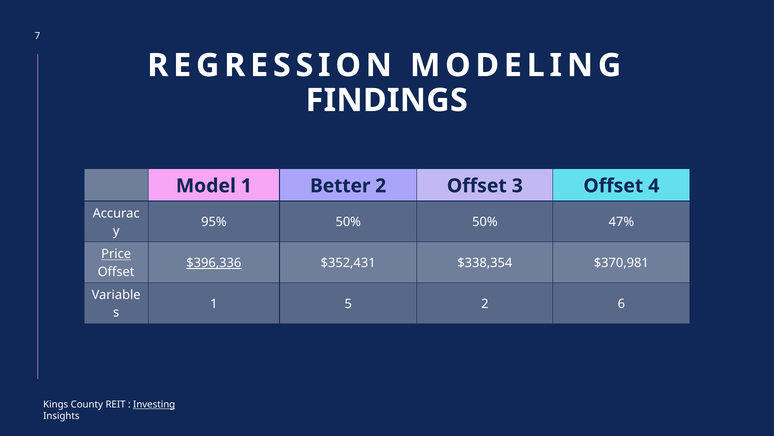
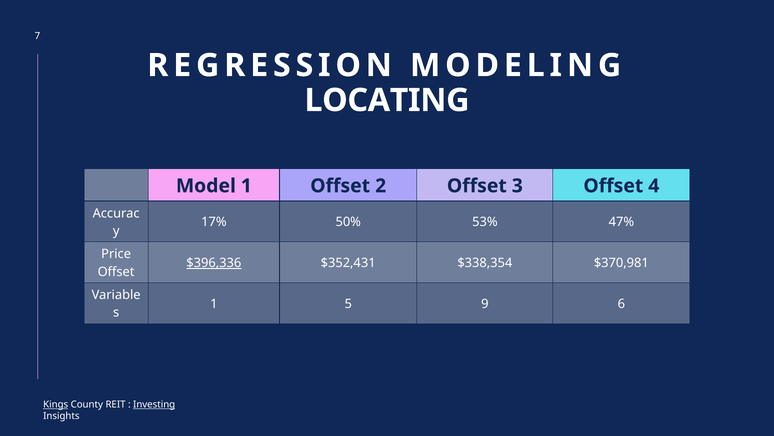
FINDINGS: FINDINGS -> LOCATING
1 Better: Better -> Offset
95%: 95% -> 17%
50% 50%: 50% -> 53%
Price underline: present -> none
5 2: 2 -> 9
Kings underline: none -> present
